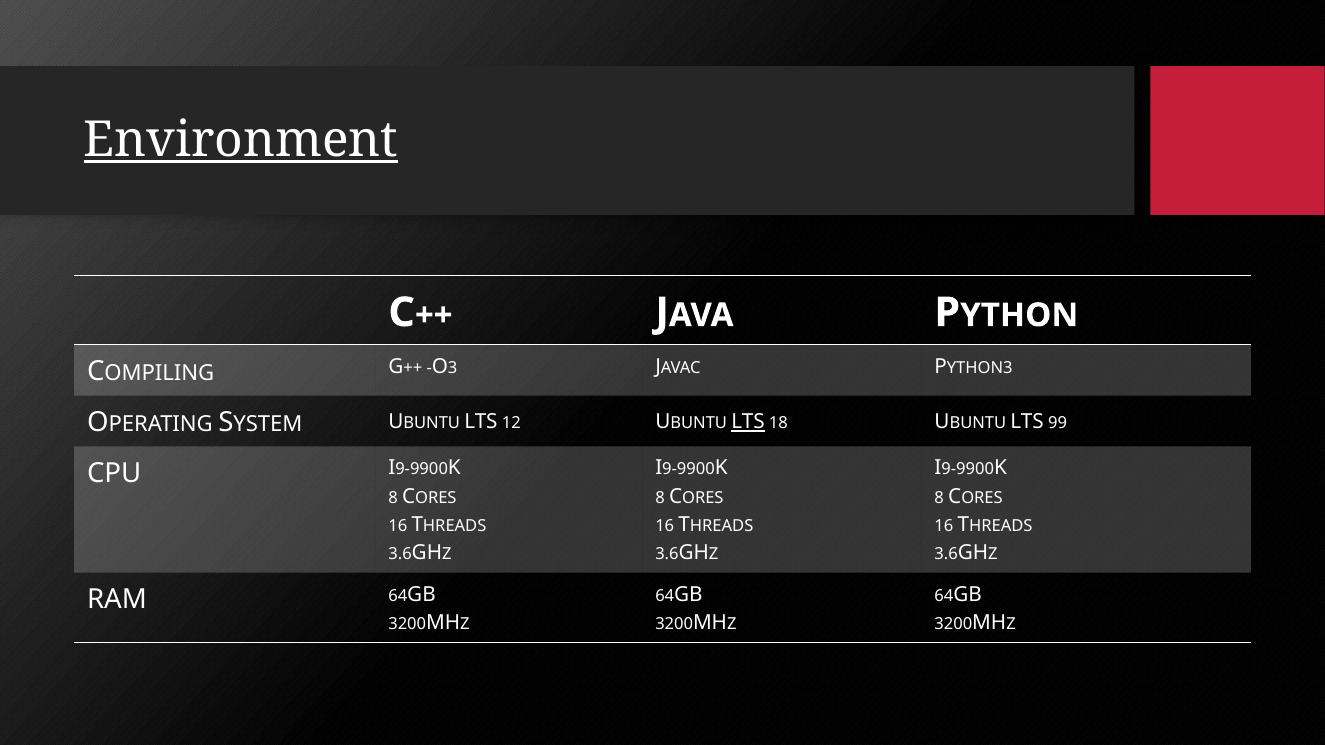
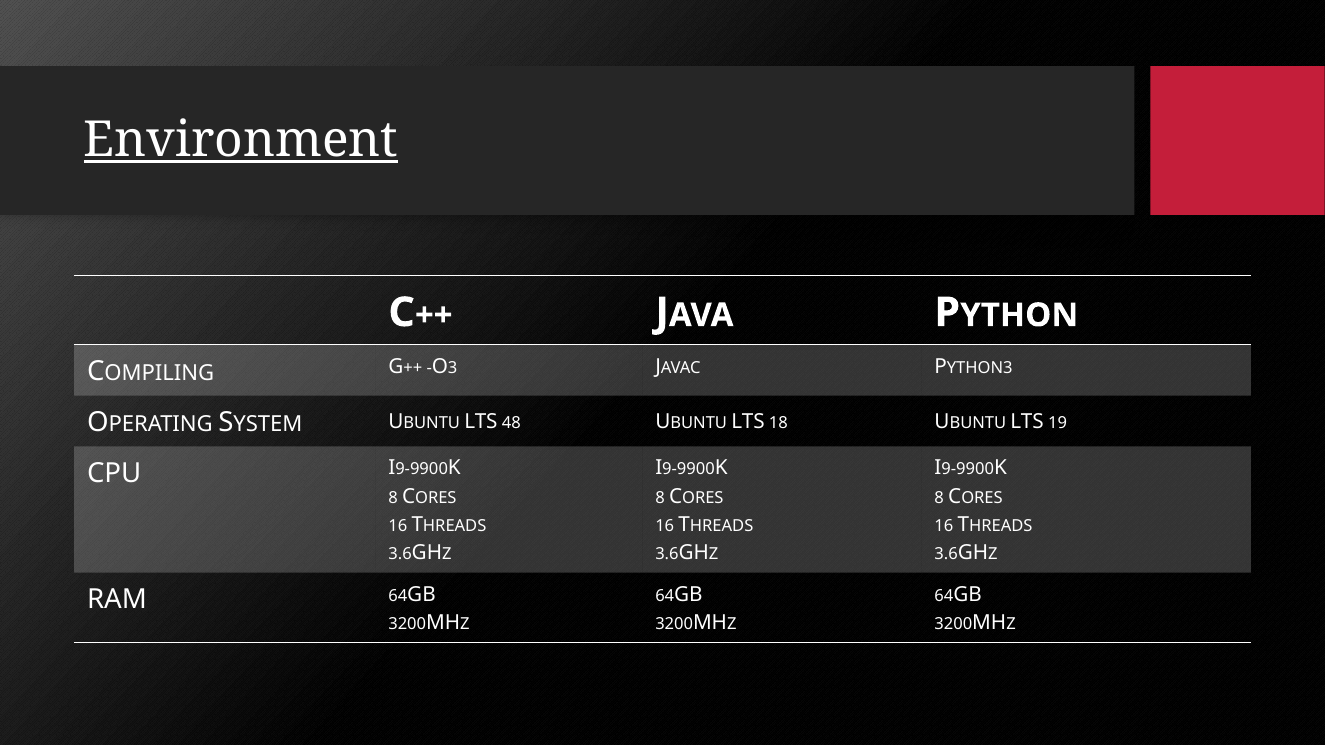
12: 12 -> 48
LTS at (748, 422) underline: present -> none
99: 99 -> 19
